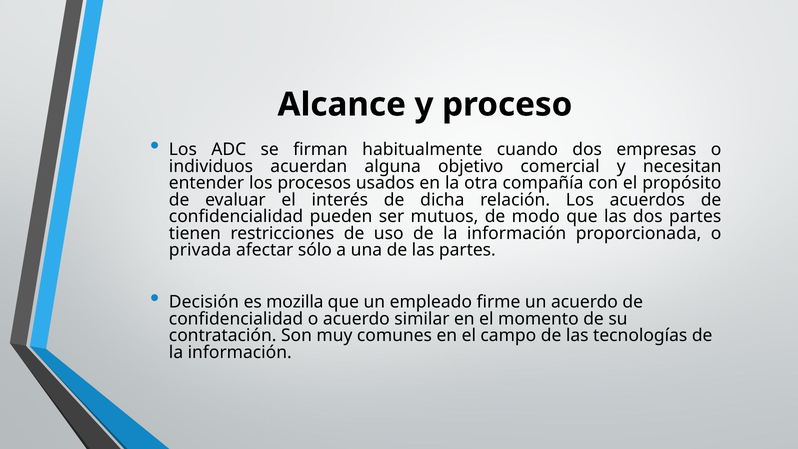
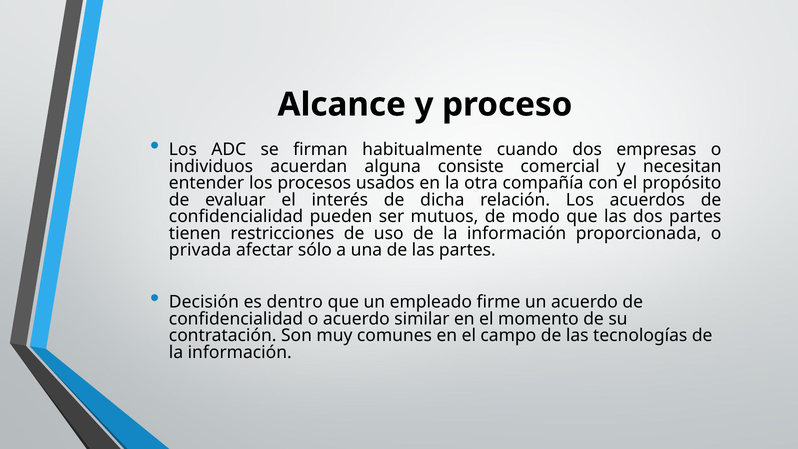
objetivo: objetivo -> consiste
mozilla: mozilla -> dentro
